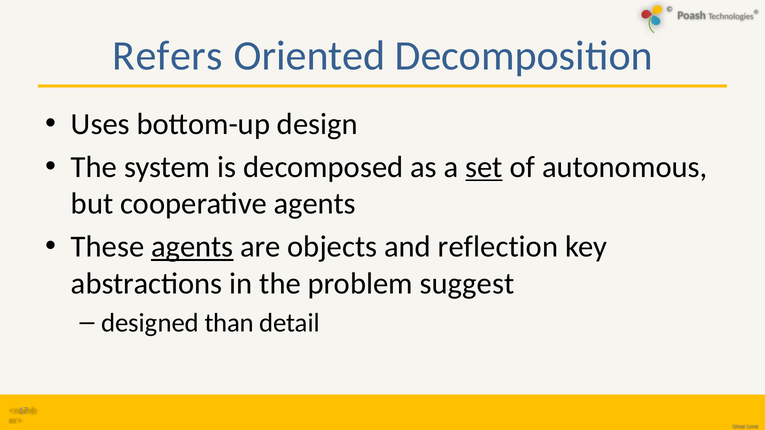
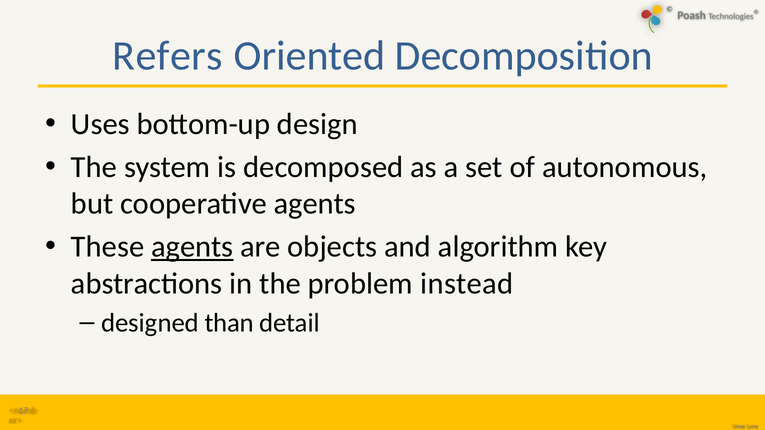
set underline: present -> none
reflection: reflection -> algorithm
suggest: suggest -> instead
